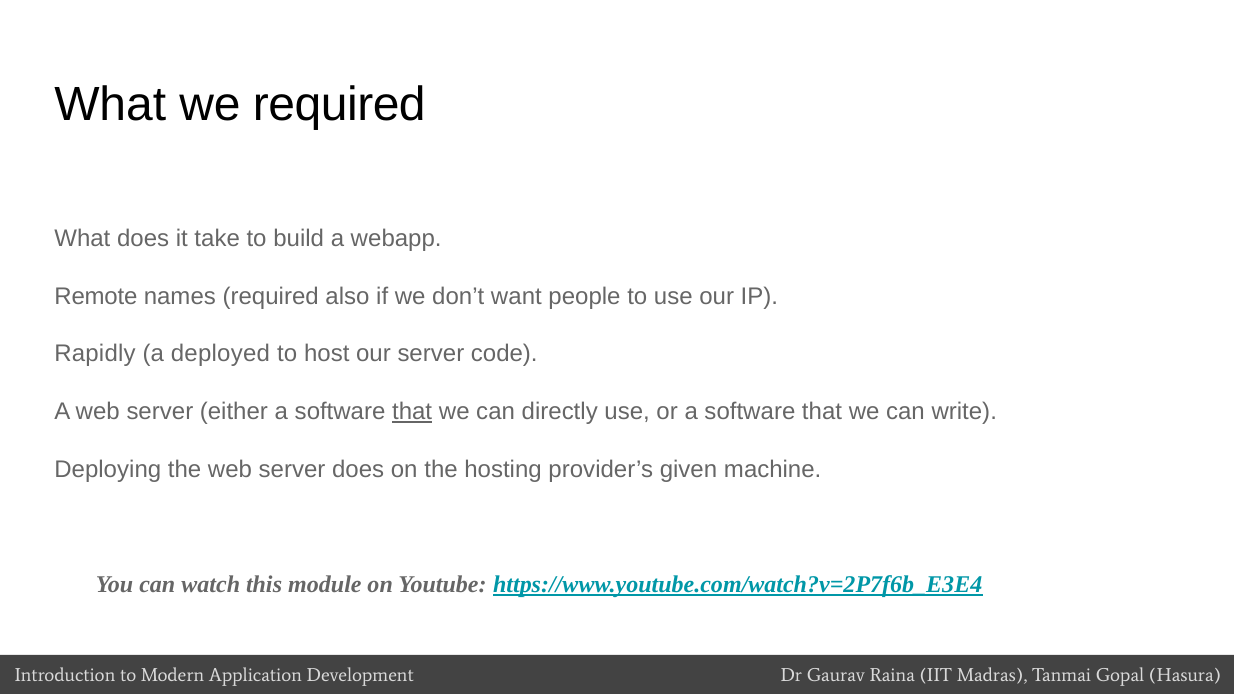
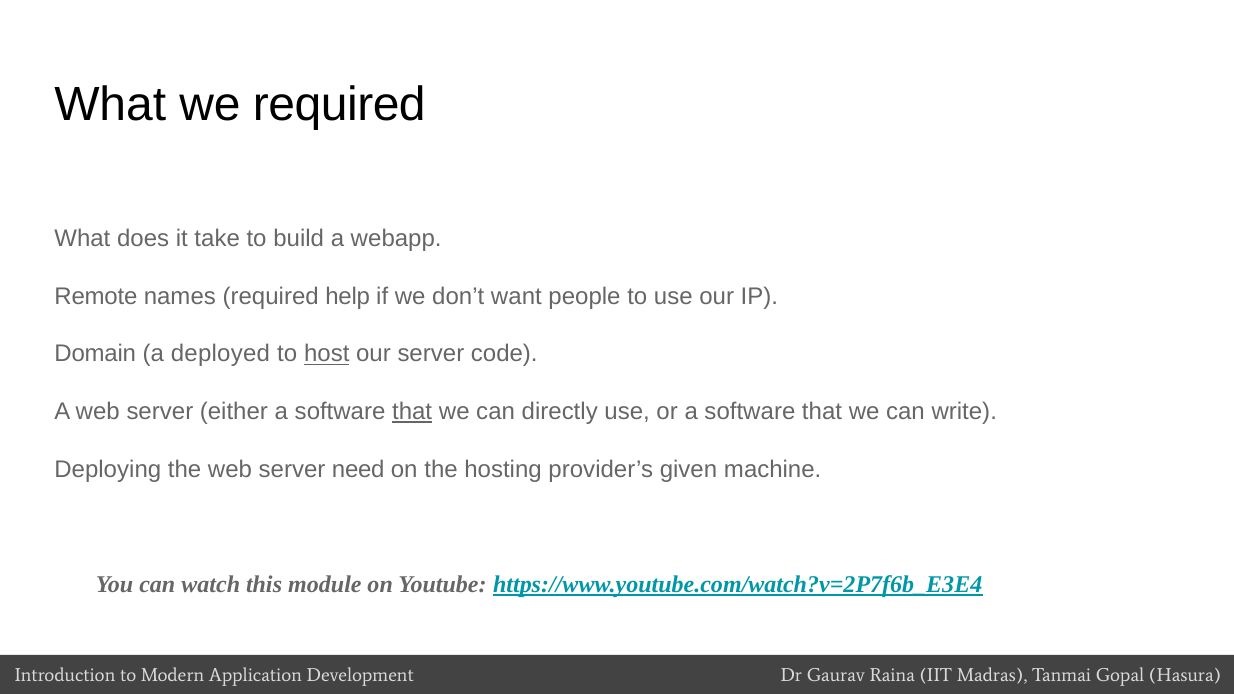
also: also -> help
Rapidly: Rapidly -> Domain
host underline: none -> present
server does: does -> need
